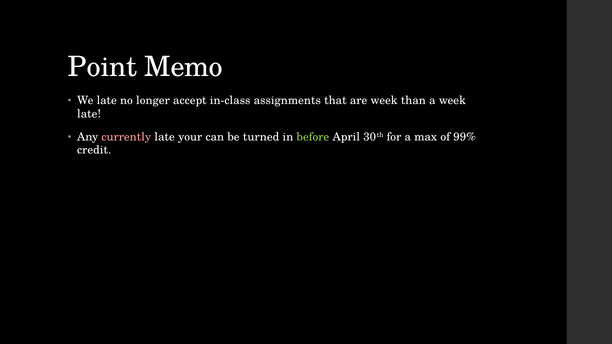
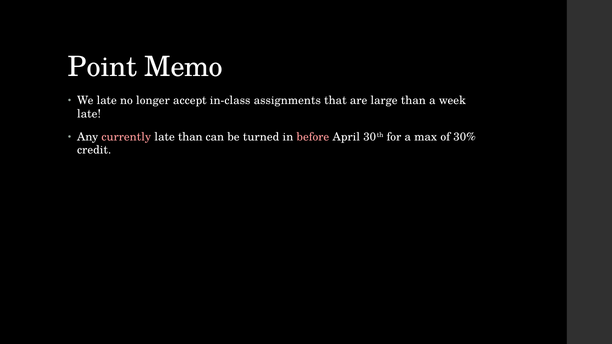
are week: week -> large
late your: your -> than
before colour: light green -> pink
99%: 99% -> 30%
